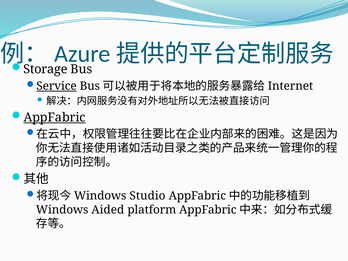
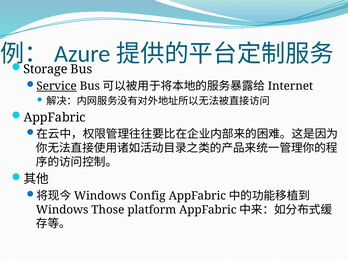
AppFabric at (55, 117) underline: present -> none
Studio: Studio -> Config
Aided: Aided -> Those
